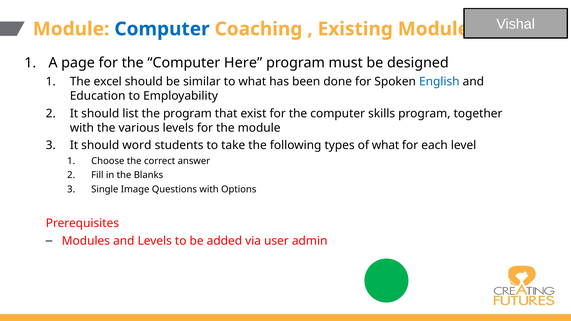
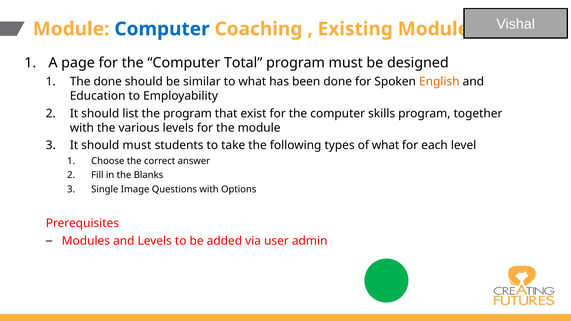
Here: Here -> Total
The excel: excel -> done
English colour: blue -> orange
should word: word -> must
